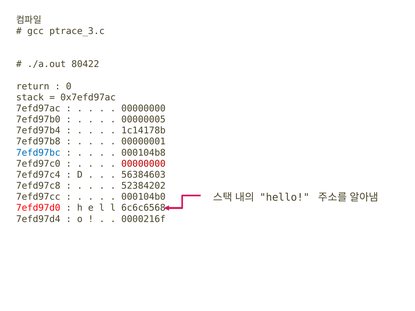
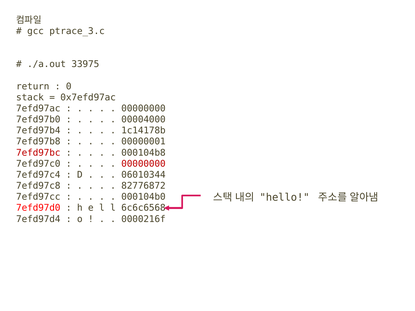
80422: 80422 -> 33975
00000005: 00000005 -> 00004000
7efd97bc colour: blue -> red
56384603: 56384603 -> 06010344
52384202: 52384202 -> 82776872
